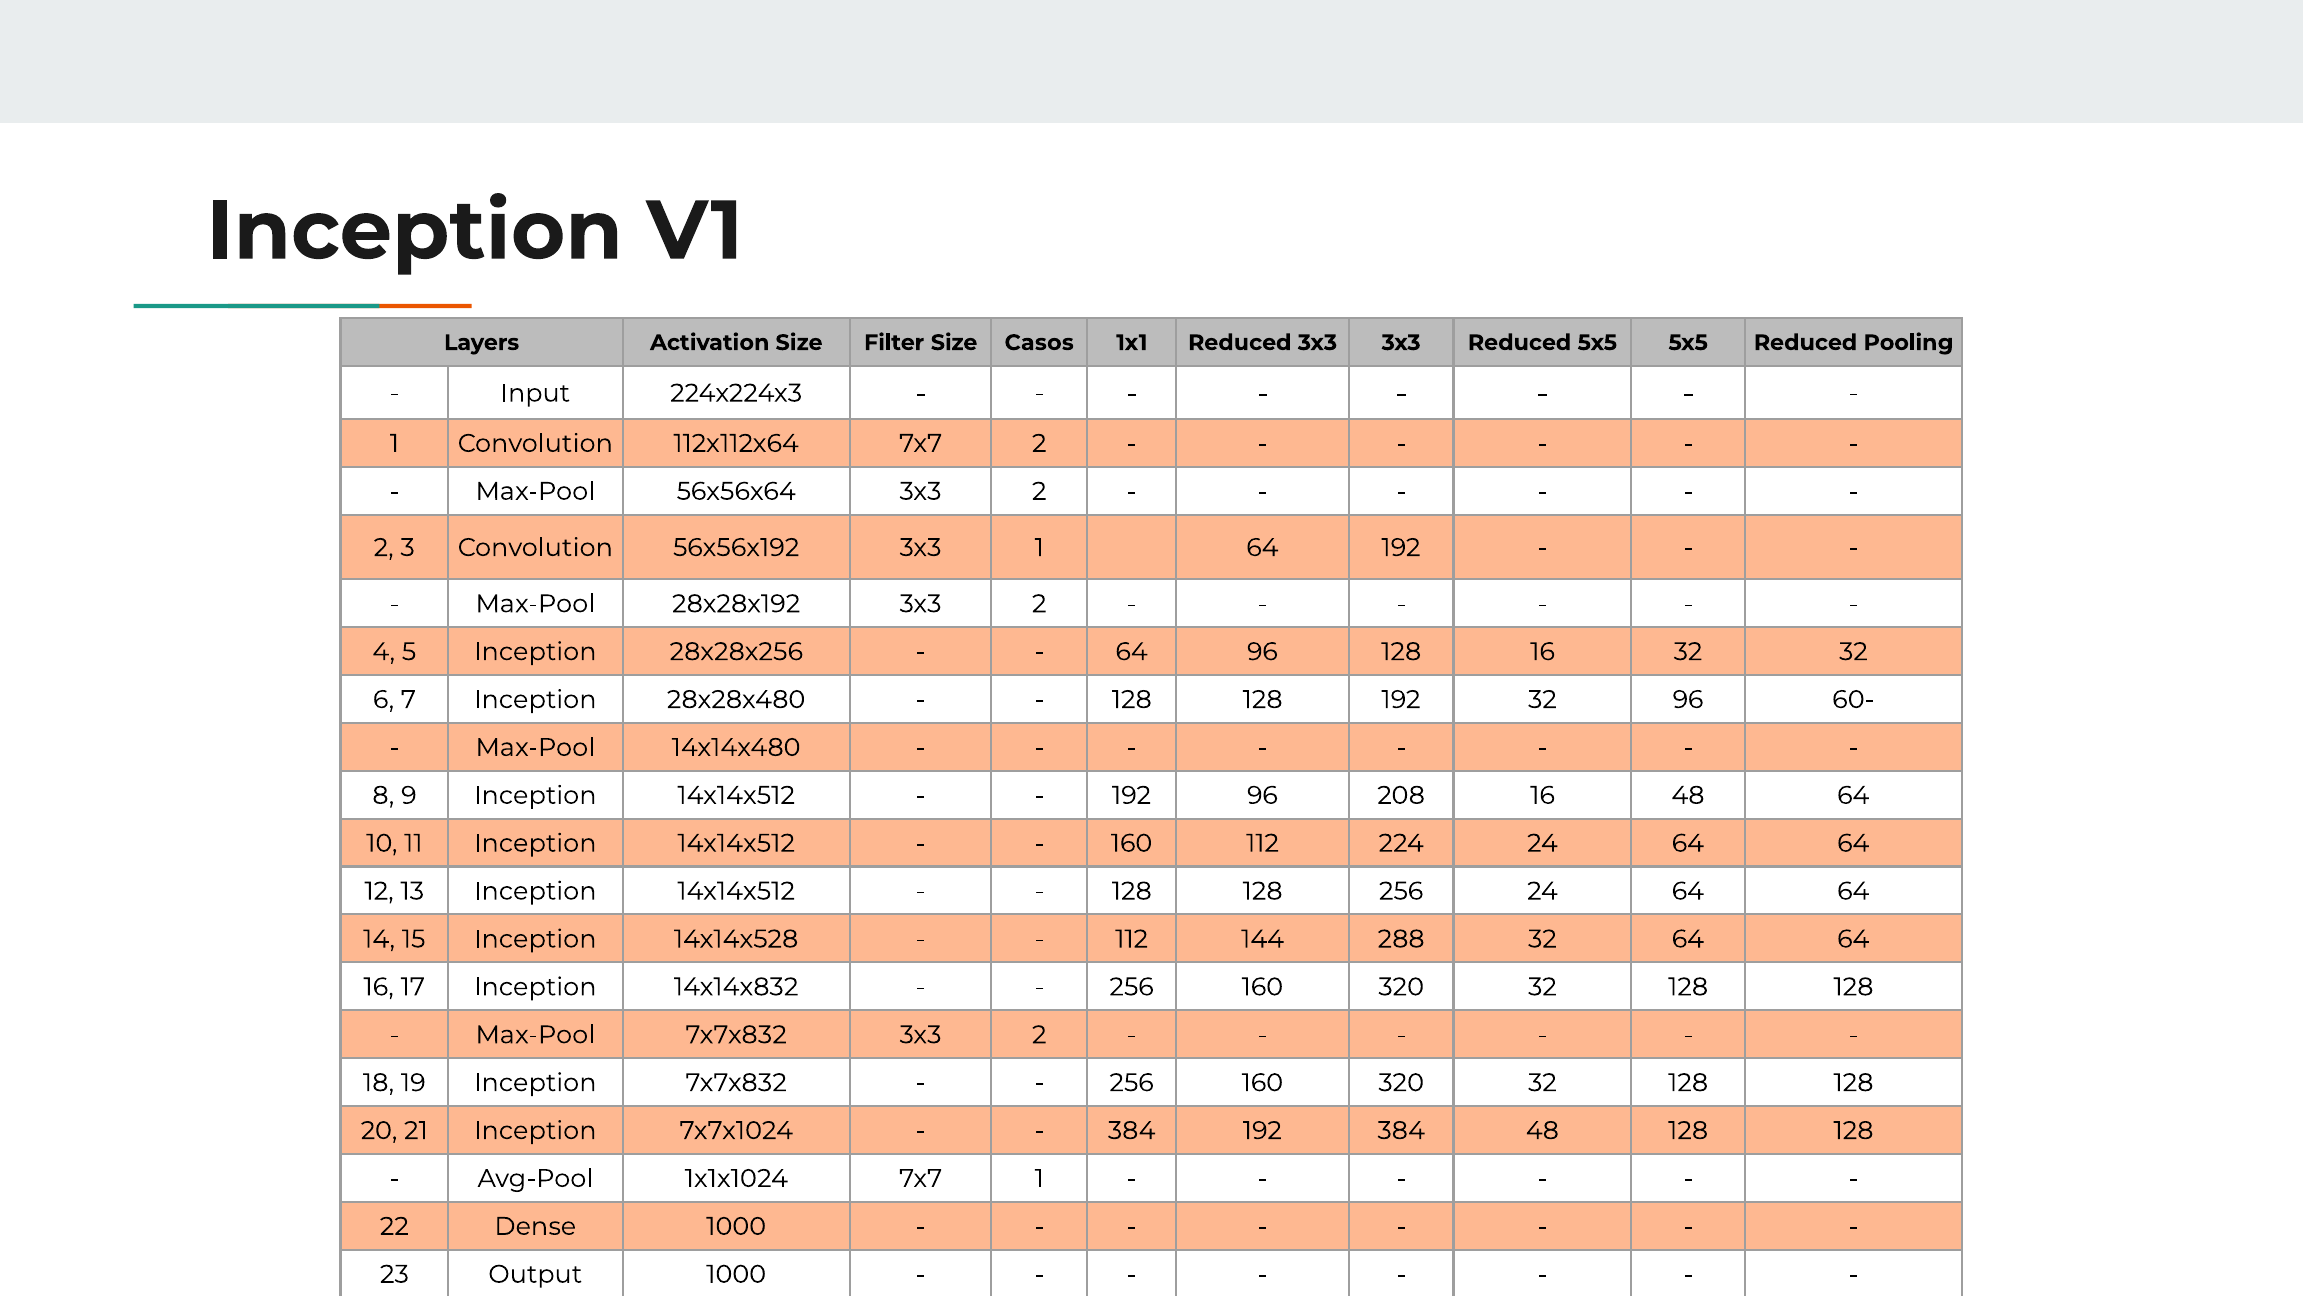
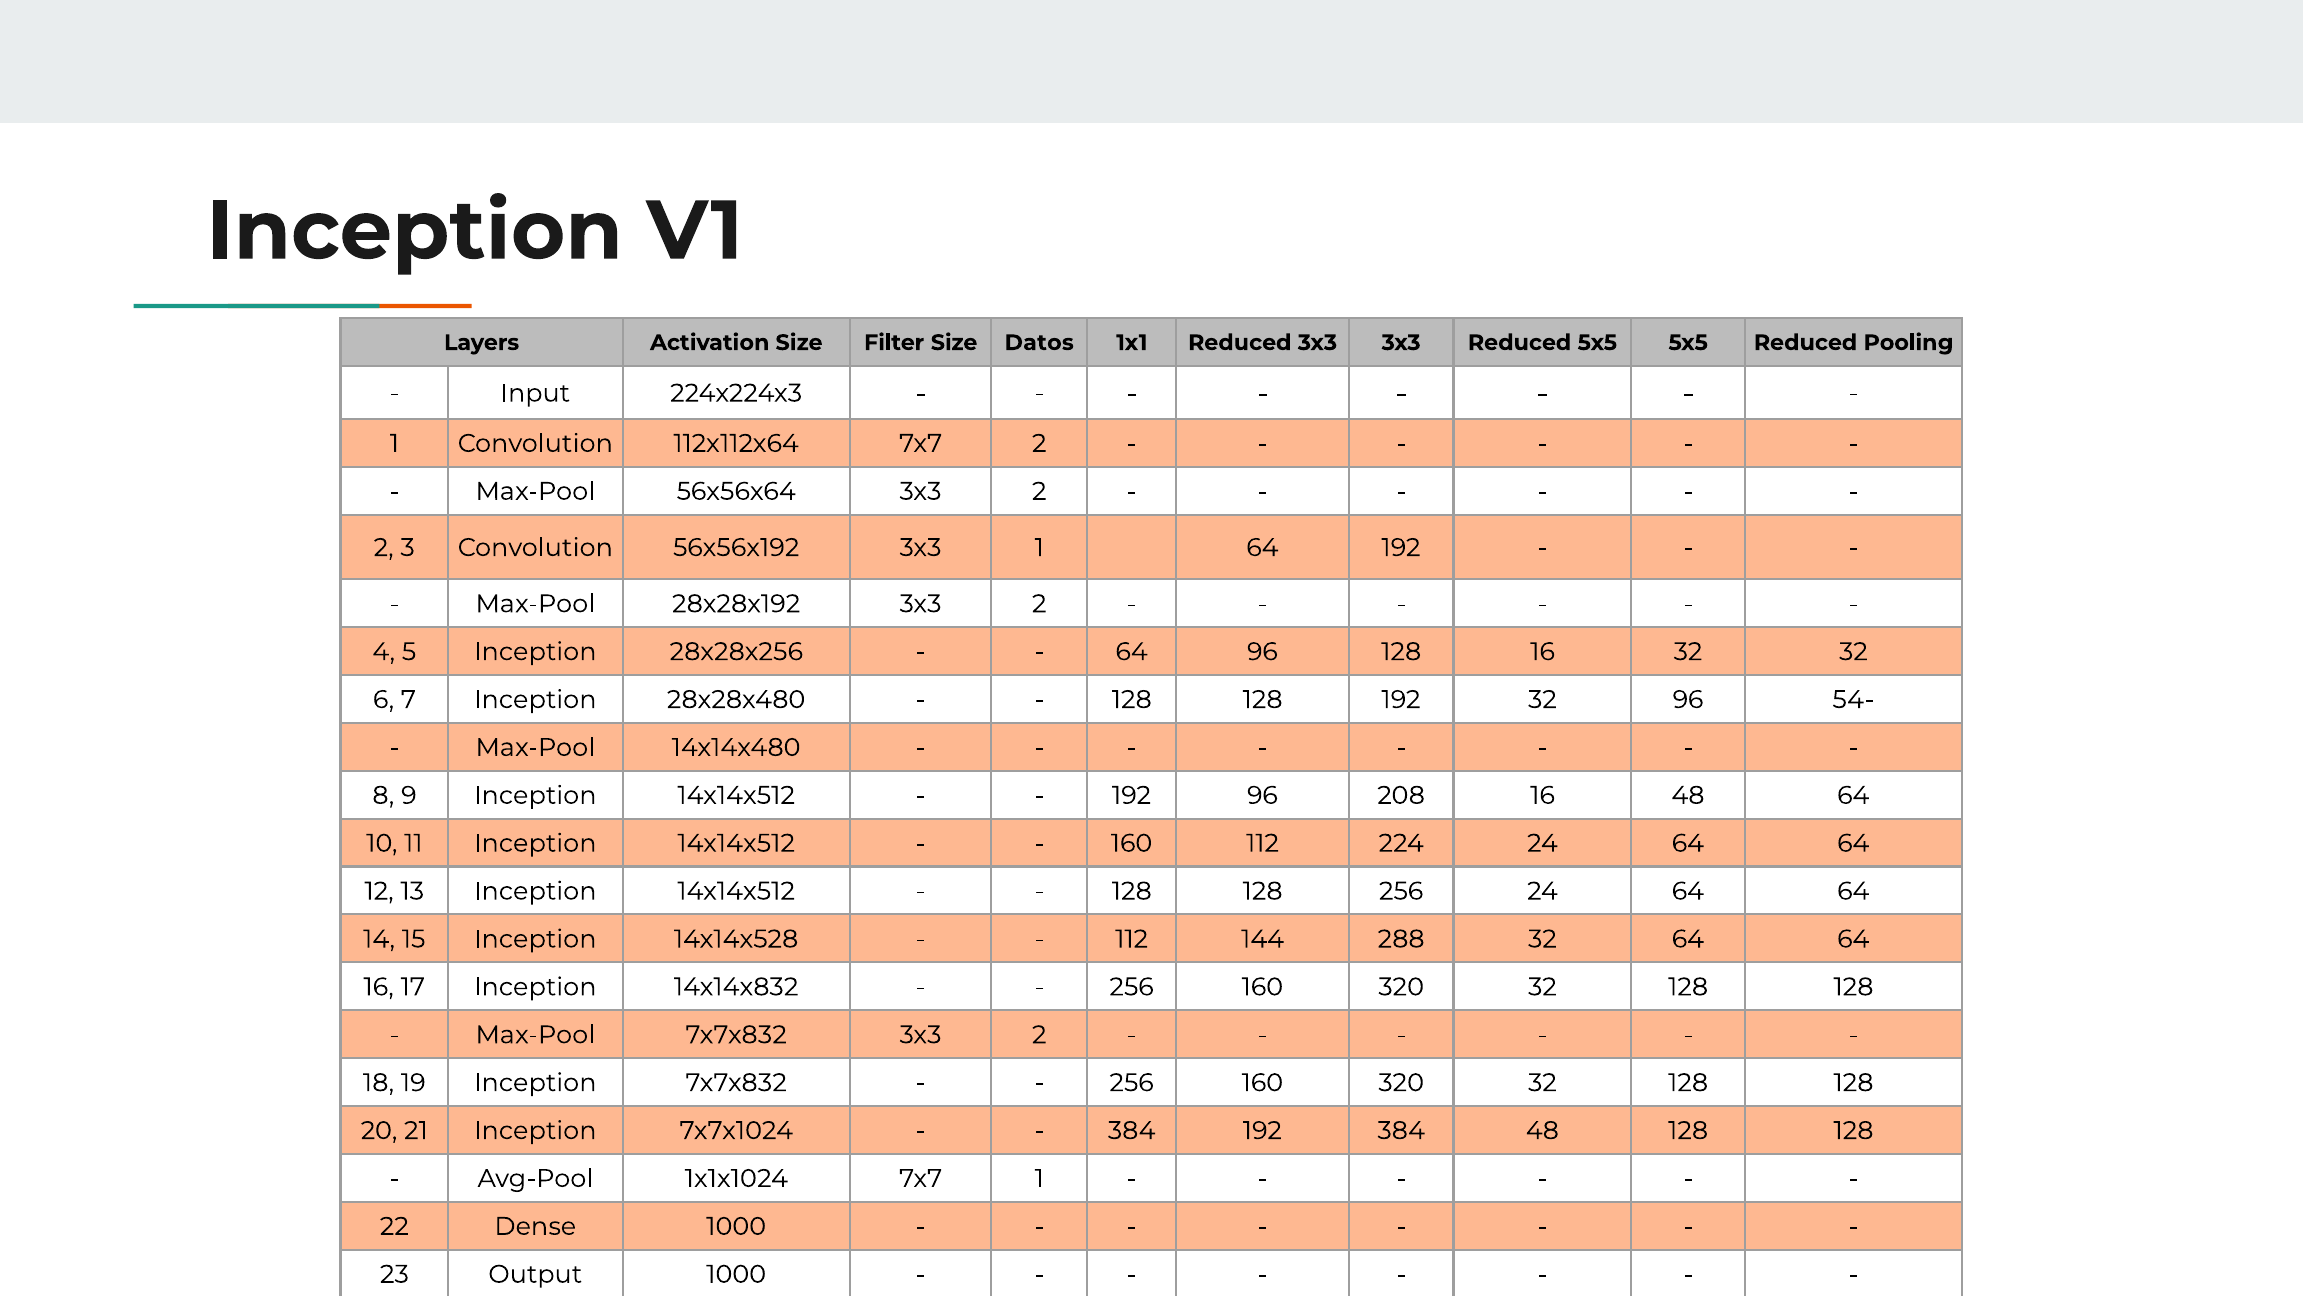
Casos: Casos -> Datos
60-: 60- -> 54-
